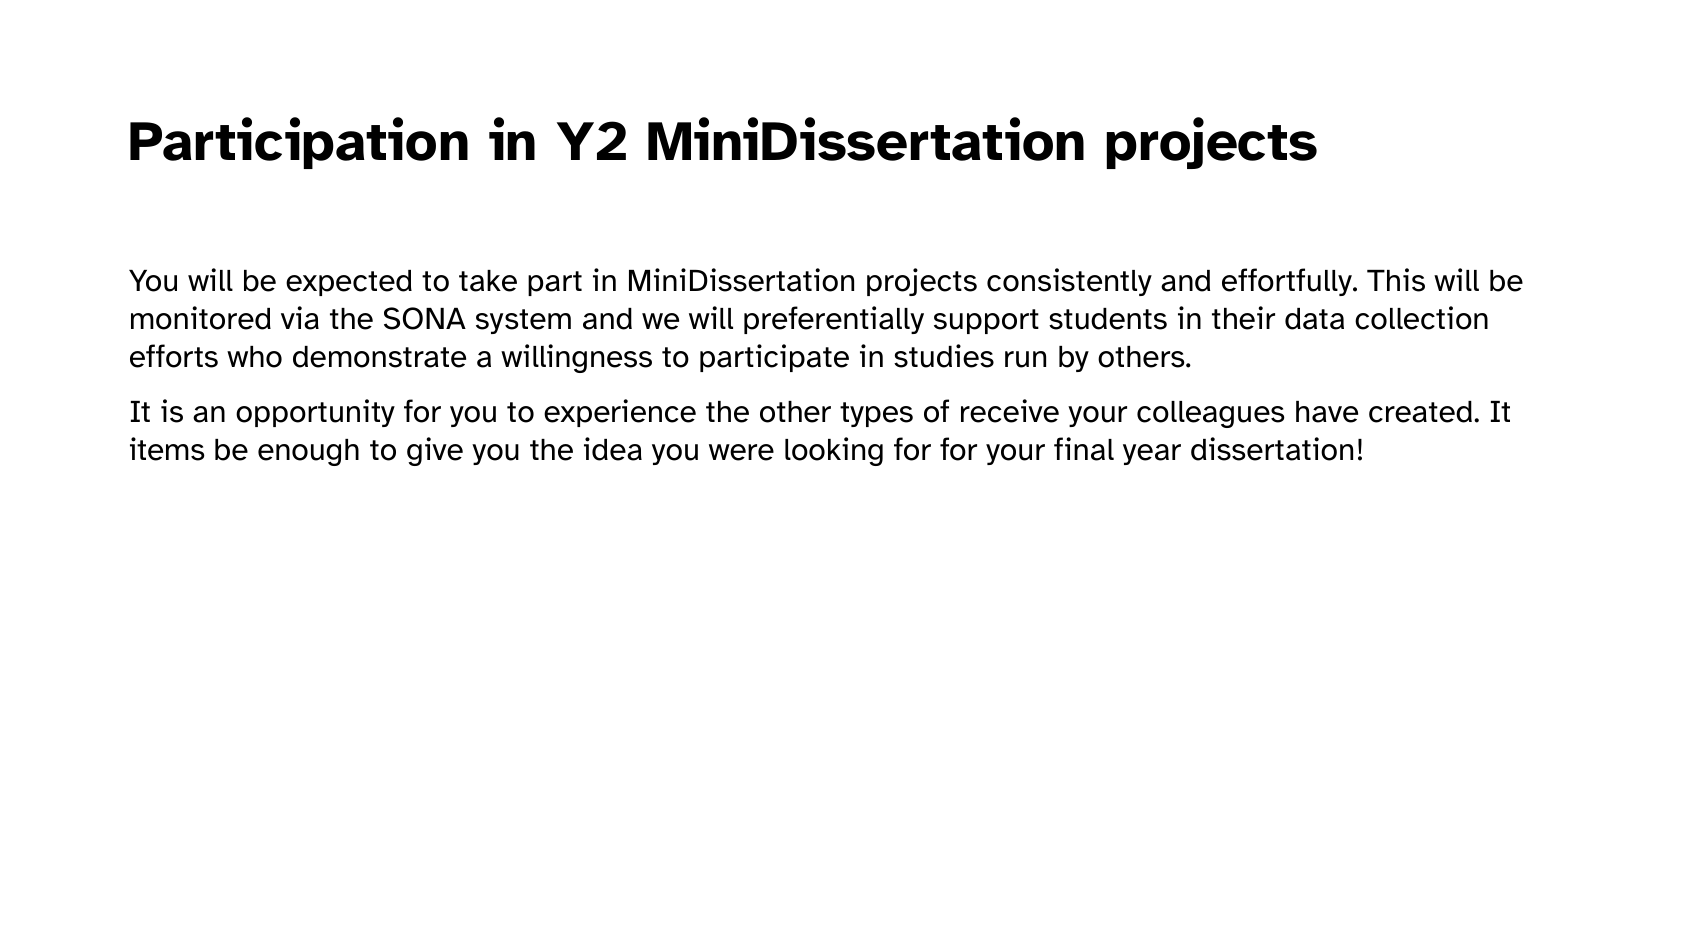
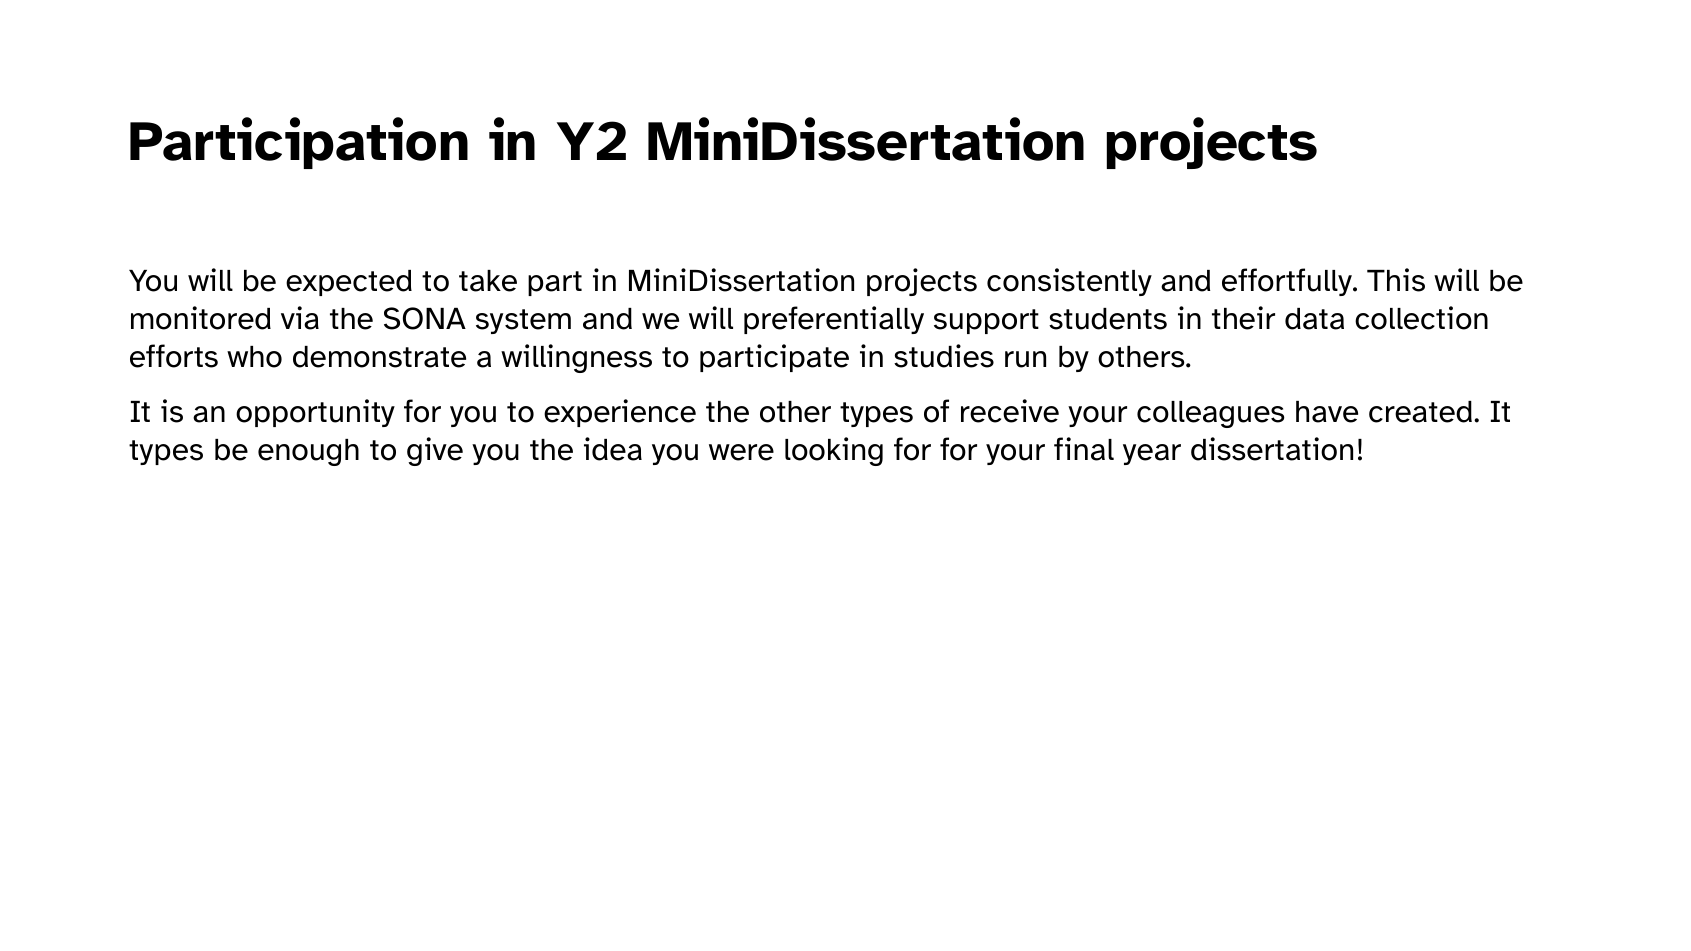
items at (167, 451): items -> types
